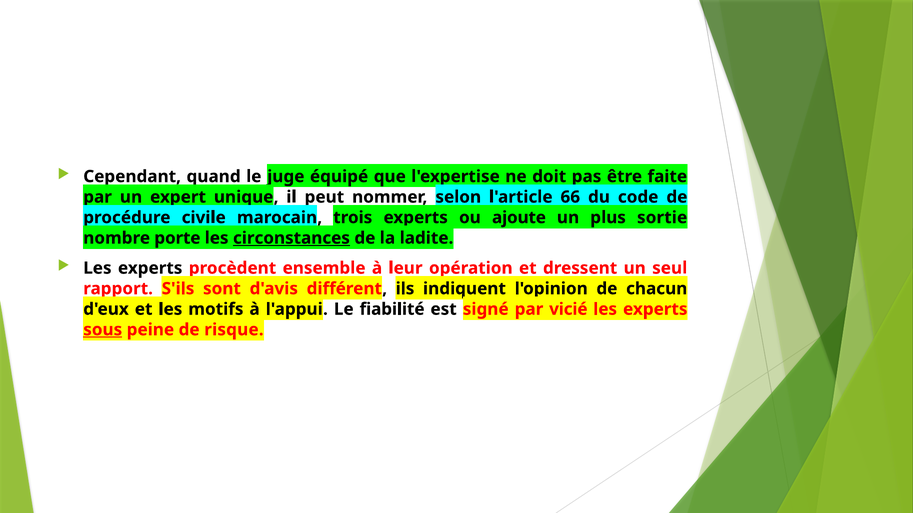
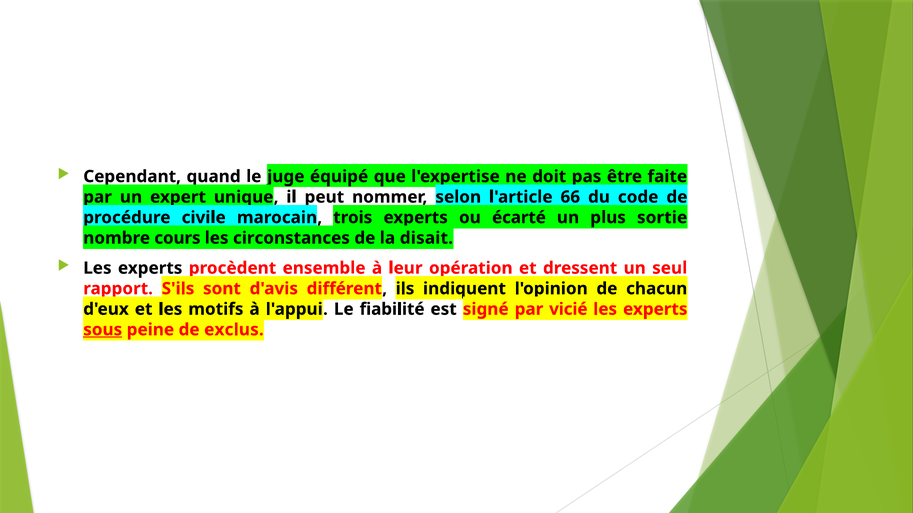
ajoute: ajoute -> écarté
porte: porte -> cours
circonstances underline: present -> none
ladite: ladite -> disait
risque: risque -> exclus
